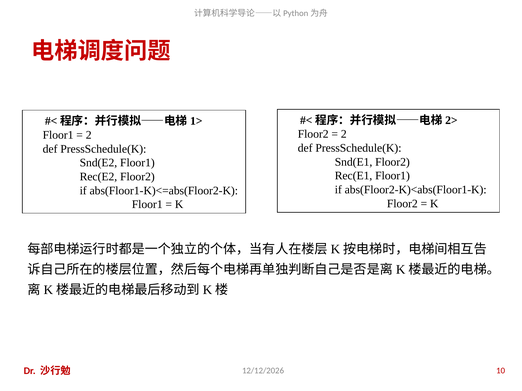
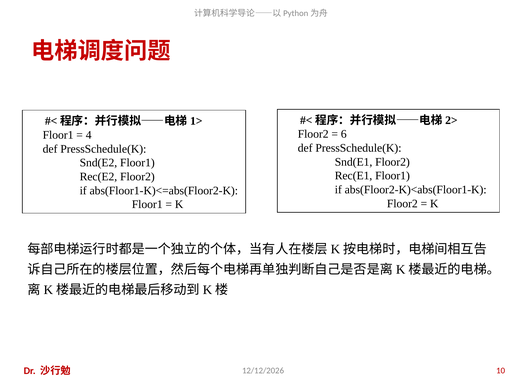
2 at (344, 134): 2 -> 6
2 at (89, 135): 2 -> 4
